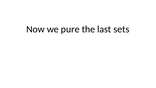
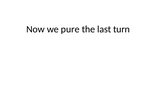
sets: sets -> turn
